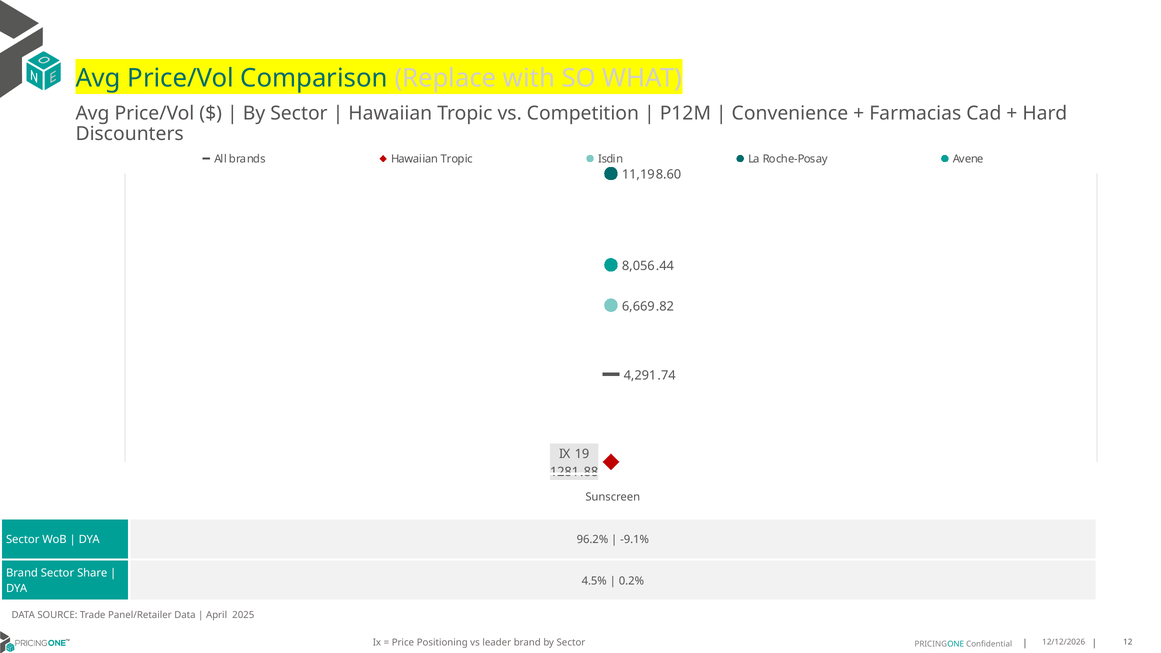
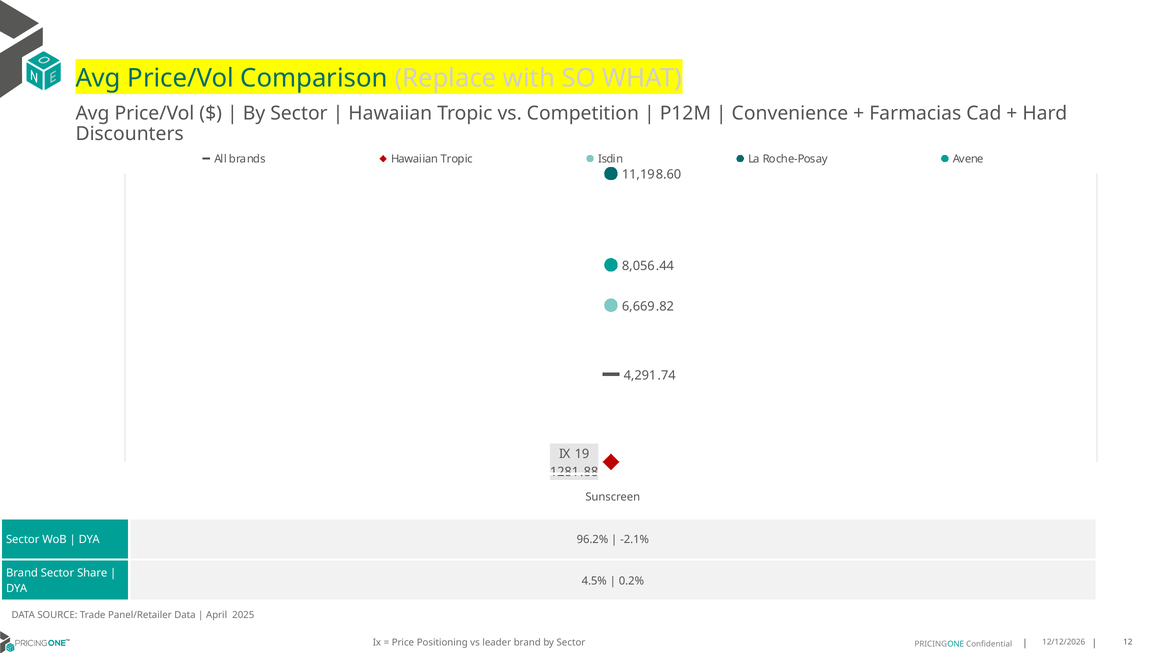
-9.1%: -9.1% -> -2.1%
